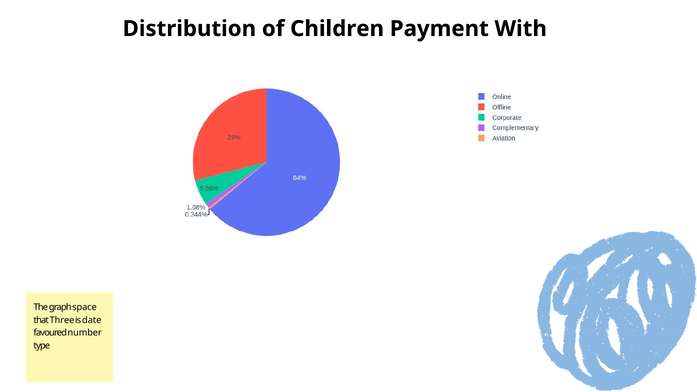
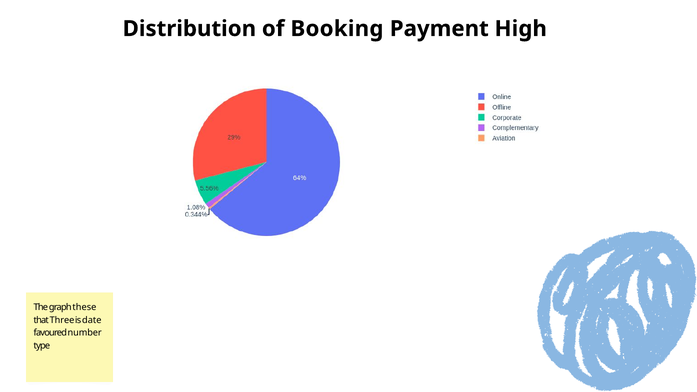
Children: Children -> Booking
With: With -> High
space: space -> these
